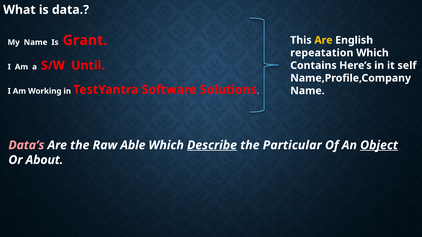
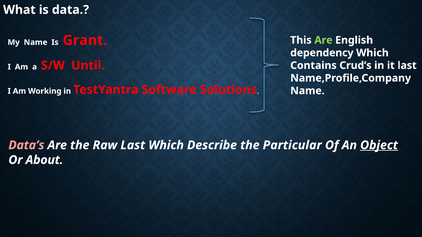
Are at (323, 40) colour: yellow -> light green
repeatation: repeatation -> dependency
Here’s: Here’s -> Crud’s
it self: self -> last
Raw Able: Able -> Last
Describe underline: present -> none
